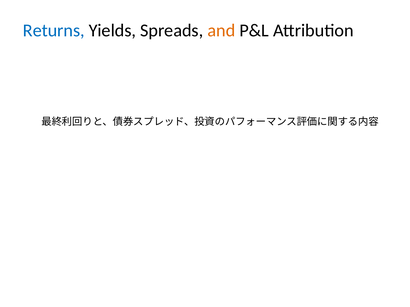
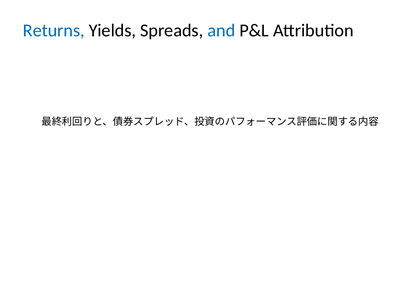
and colour: orange -> blue
